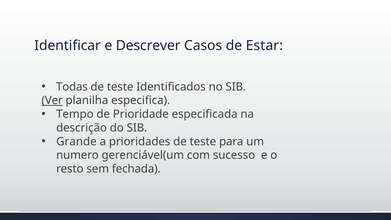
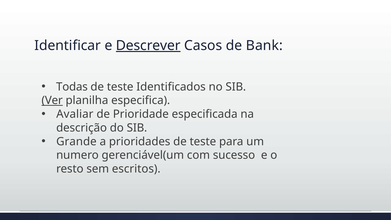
Descrever underline: none -> present
Estar: Estar -> Bank
Tempo: Tempo -> Avaliar
fechada: fechada -> escritos
